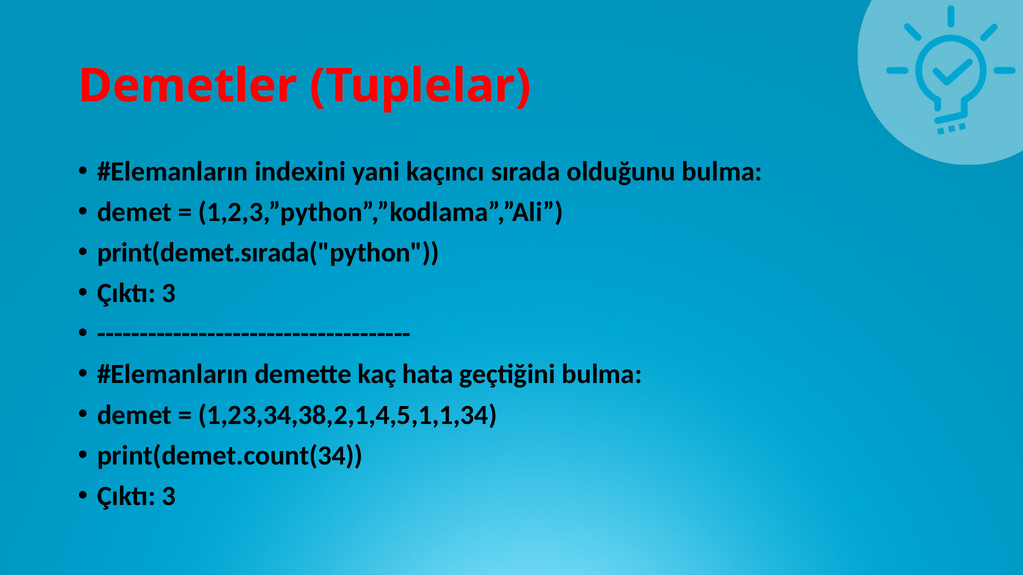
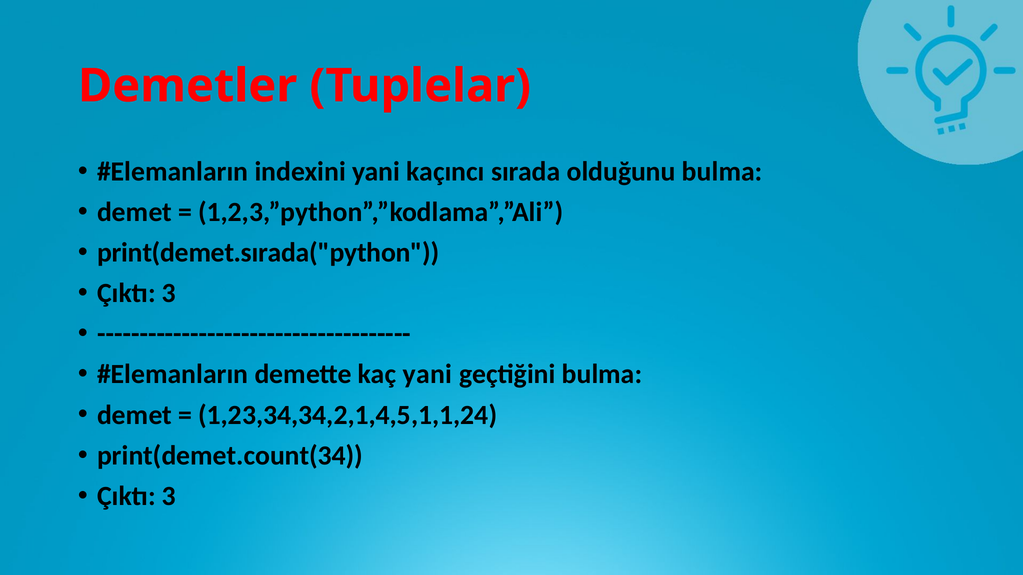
kaç hata: hata -> yani
1,23,34,38,2,1,4,5,1,1,34: 1,23,34,38,2,1,4,5,1,1,34 -> 1,23,34,34,2,1,4,5,1,1,24
